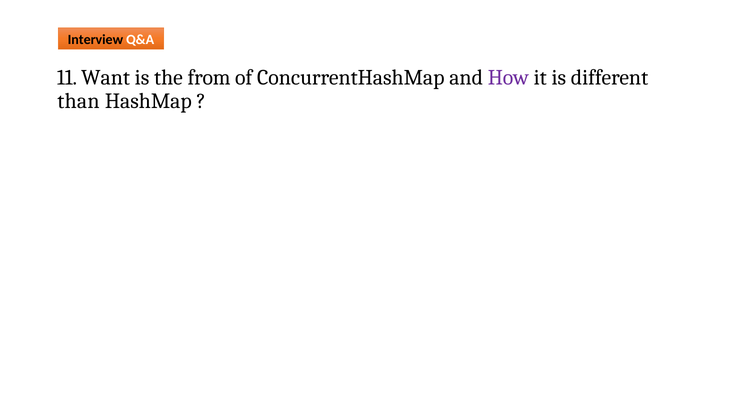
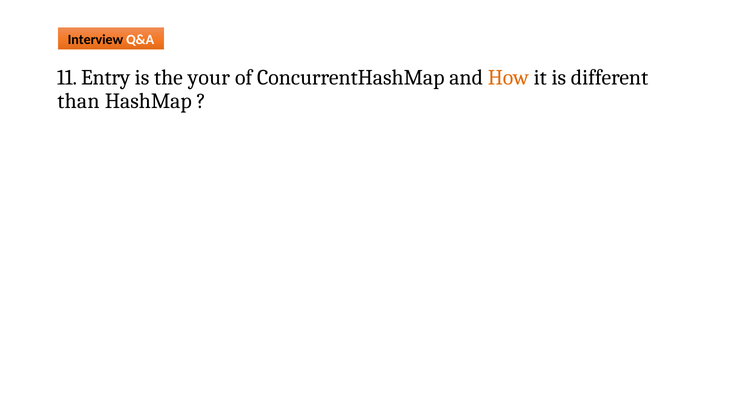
Want: Want -> Entry
from: from -> your
How colour: purple -> orange
